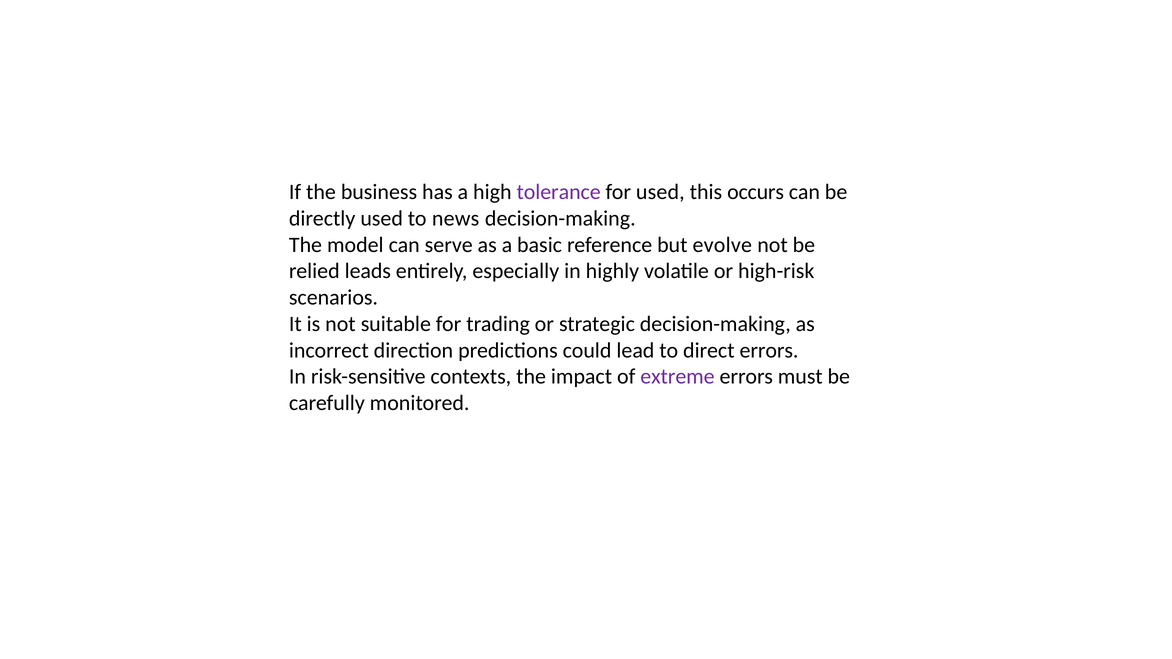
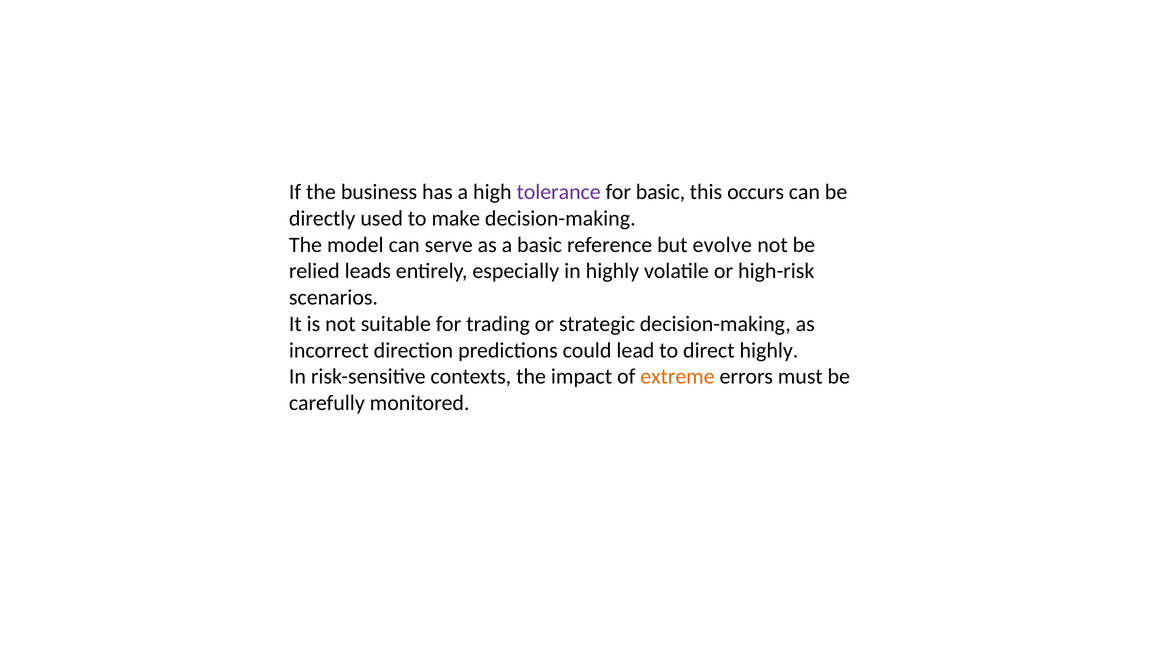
for used: used -> basic
news: news -> make
direct errors: errors -> highly
extreme colour: purple -> orange
